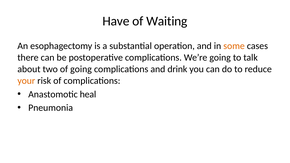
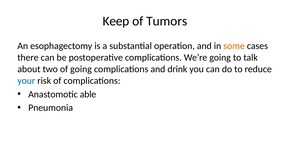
Have: Have -> Keep
Waiting: Waiting -> Tumors
your colour: orange -> blue
heal: heal -> able
